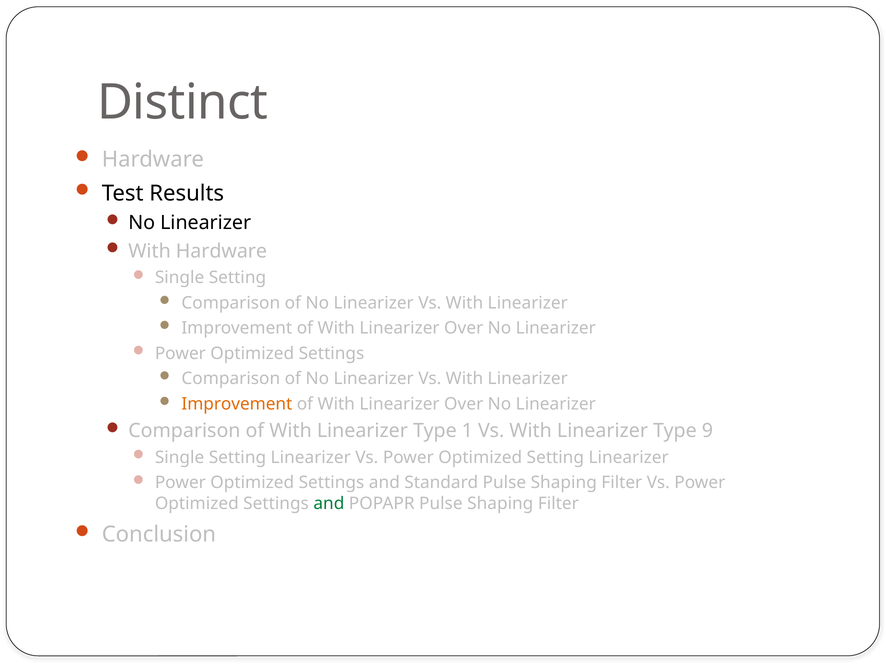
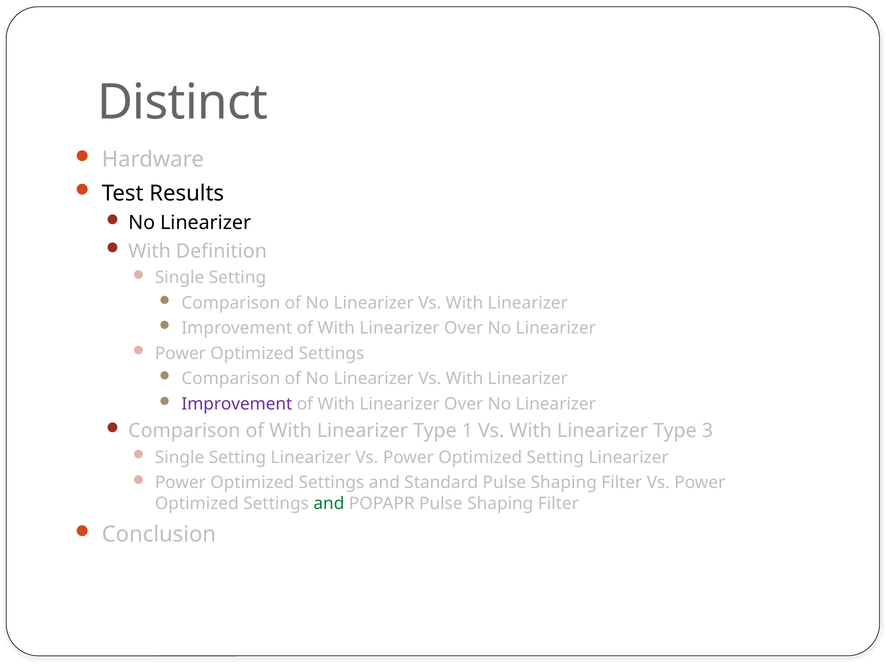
With Hardware: Hardware -> Definition
Improvement at (237, 404) colour: orange -> purple
9: 9 -> 3
